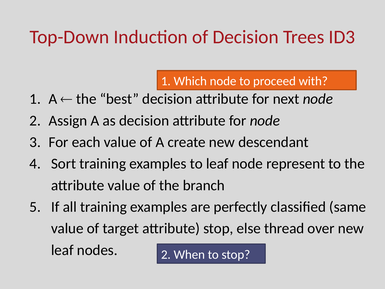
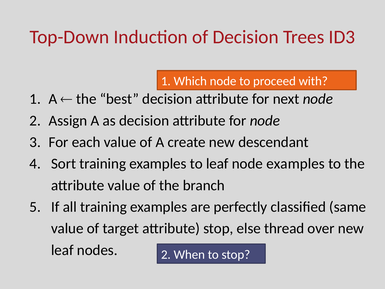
node represent: represent -> examples
